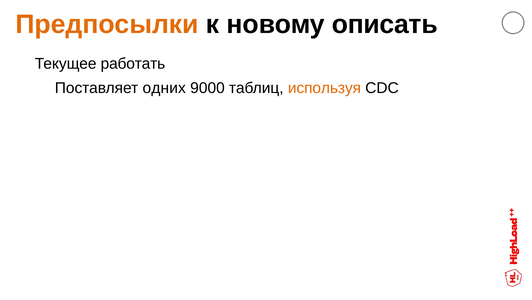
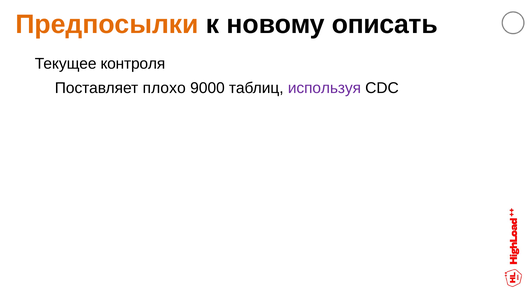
работать: работать -> контроля
одних: одних -> плохо
используя colour: orange -> purple
